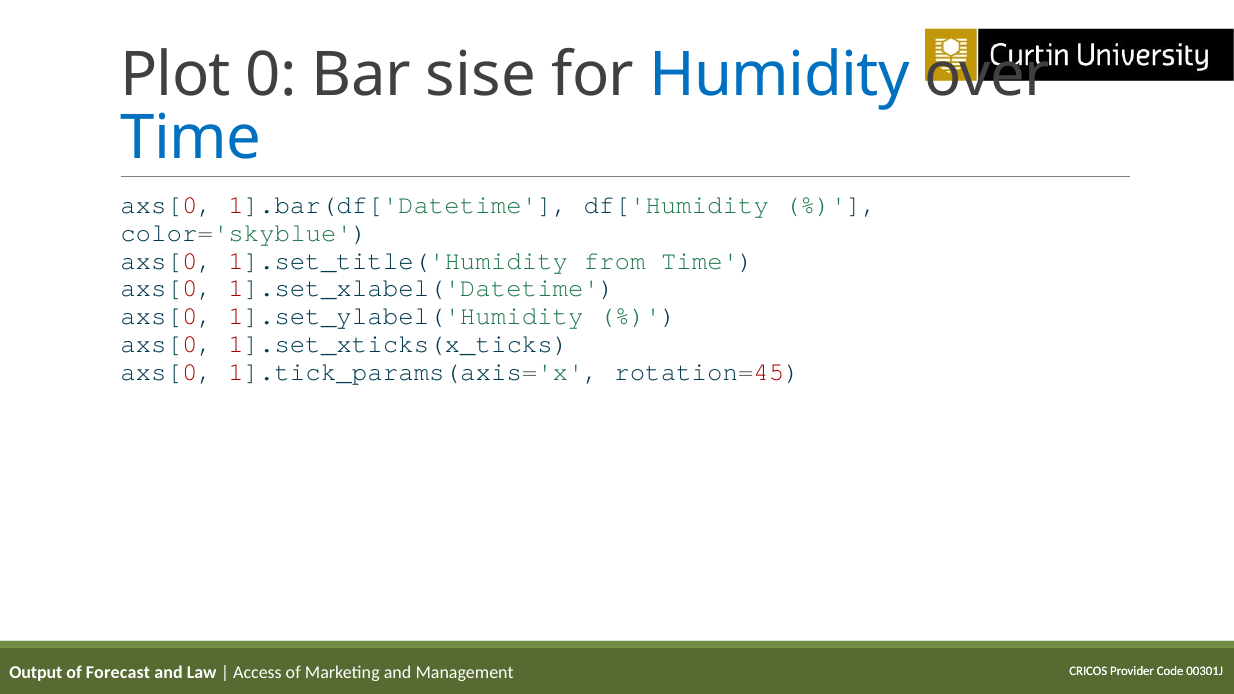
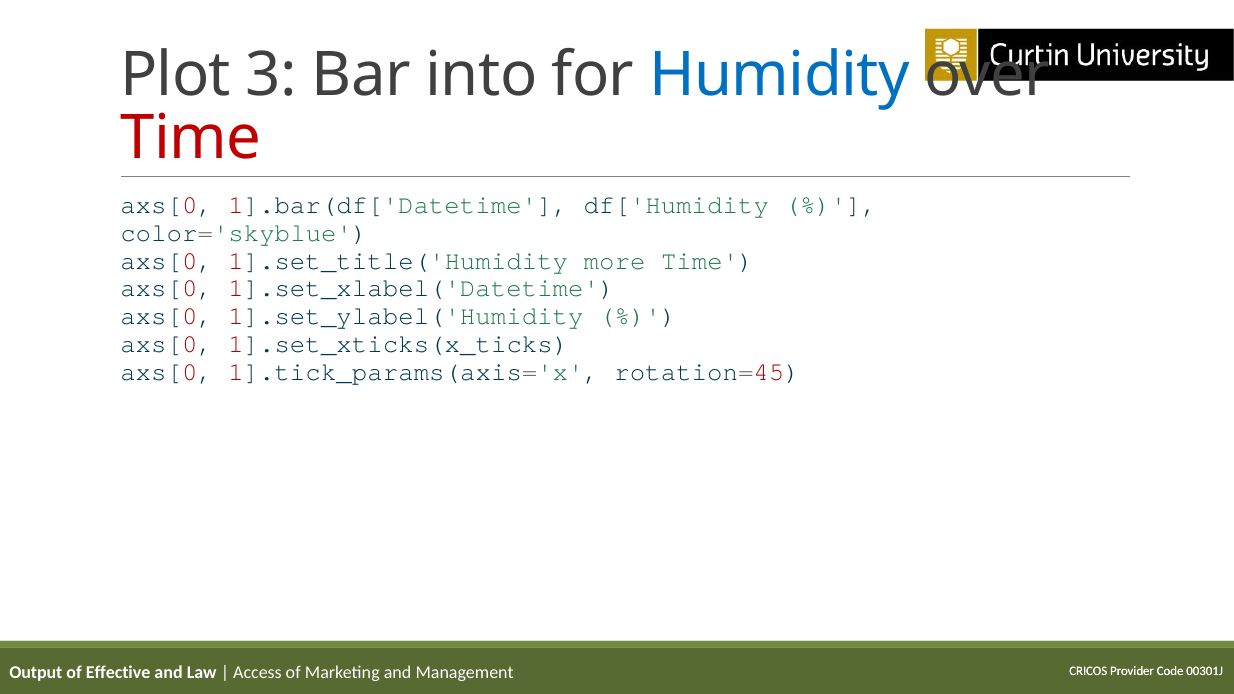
0: 0 -> 3
sise: sise -> into
Time at (191, 138) colour: blue -> red
from: from -> more
Forecast: Forecast -> Effective
